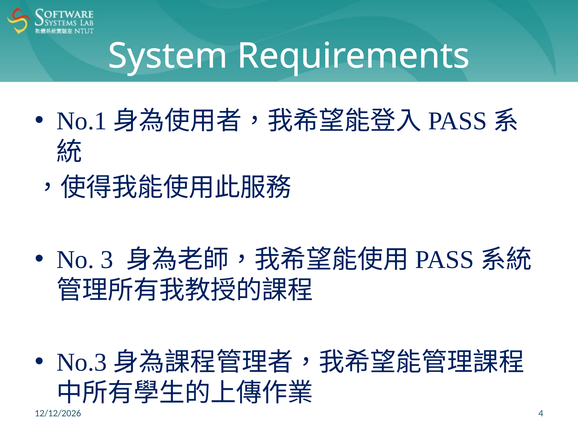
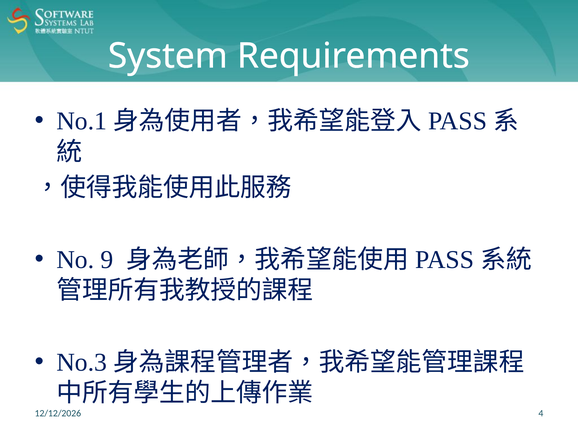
3: 3 -> 9
